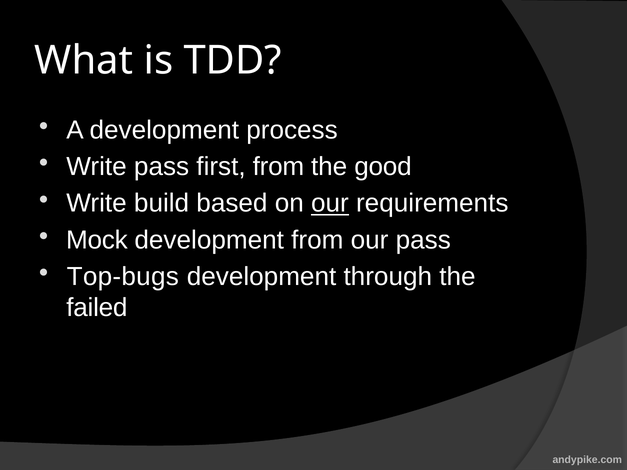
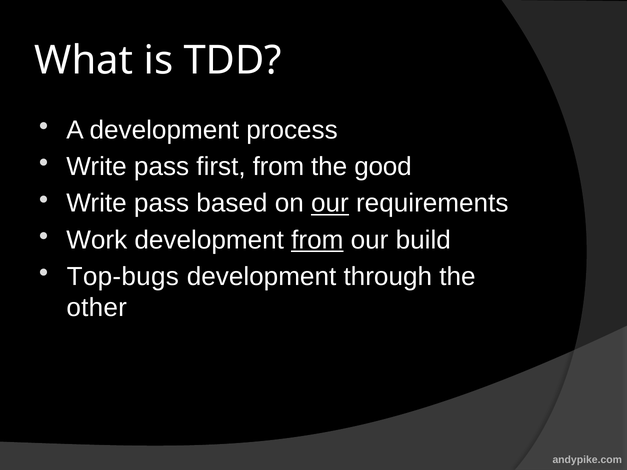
build at (162, 203): build -> pass
Mock: Mock -> Work
from at (317, 240) underline: none -> present
our pass: pass -> build
failed: failed -> other
